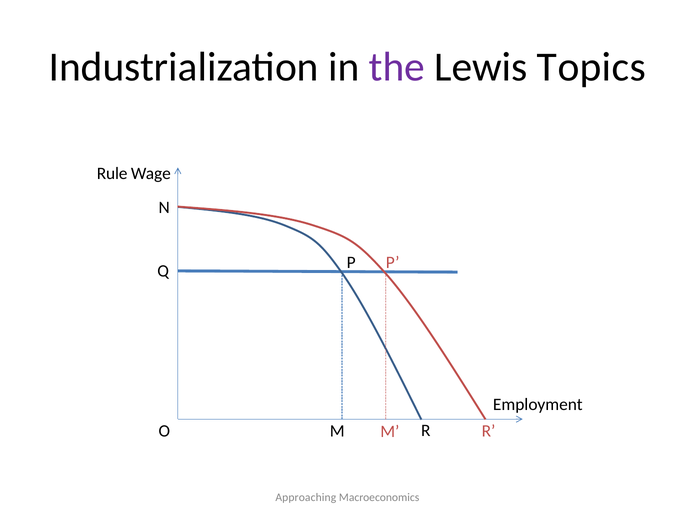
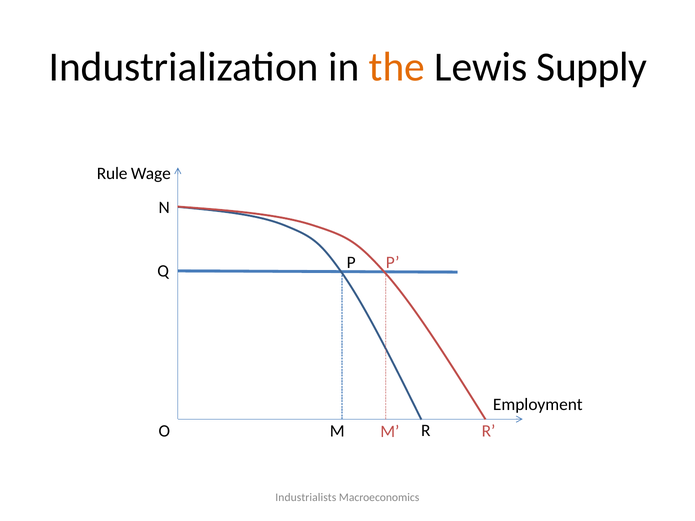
the colour: purple -> orange
Topics: Topics -> Supply
Approaching: Approaching -> Industrialists
